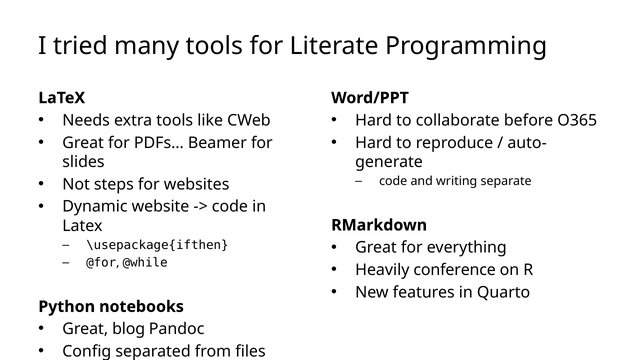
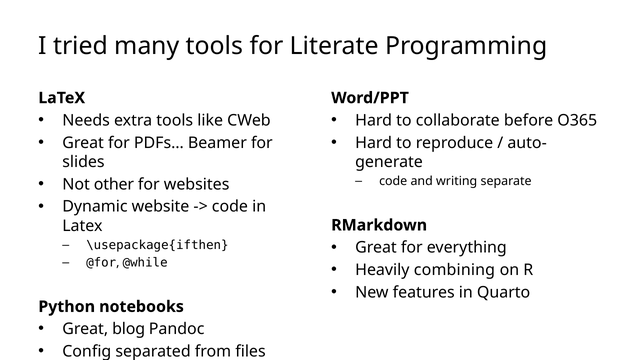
steps: steps -> other
conference: conference -> combining
